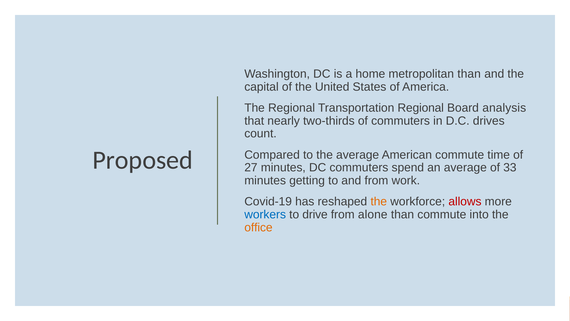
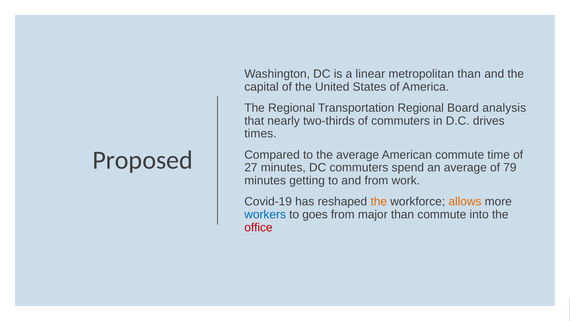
home: home -> linear
count: count -> times
33: 33 -> 79
allows colour: red -> orange
drive: drive -> goes
alone: alone -> major
office colour: orange -> red
